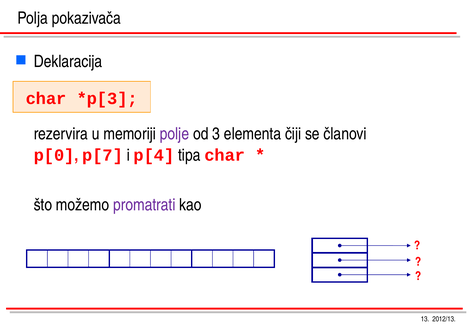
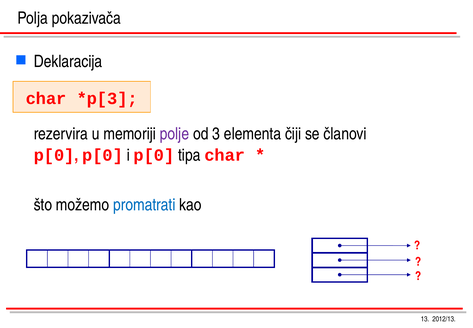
p[0 p[7: p[7 -> p[0
i p[4: p[4 -> p[0
promatrati colour: purple -> blue
